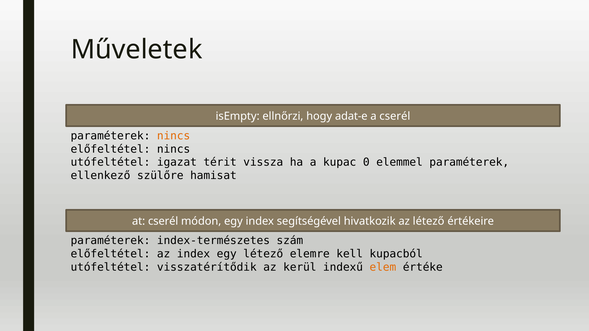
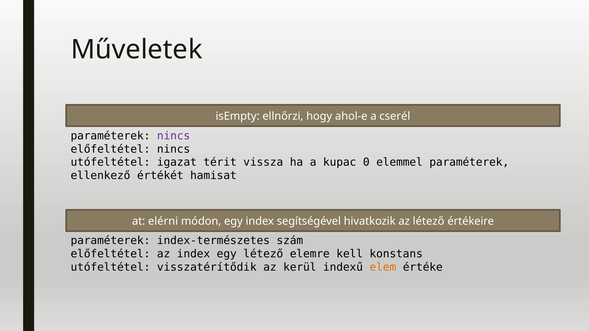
adat-e: adat-e -> ahol-e
nincs at (174, 136) colour: orange -> purple
szülőre: szülőre -> értékét
at cserél: cserél -> elérni
kupacból: kupacból -> konstans
